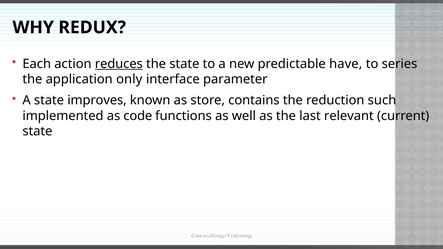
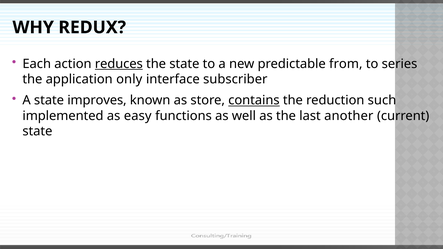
have: have -> from
parameter: parameter -> subscriber
contains underline: none -> present
code: code -> easy
relevant: relevant -> another
